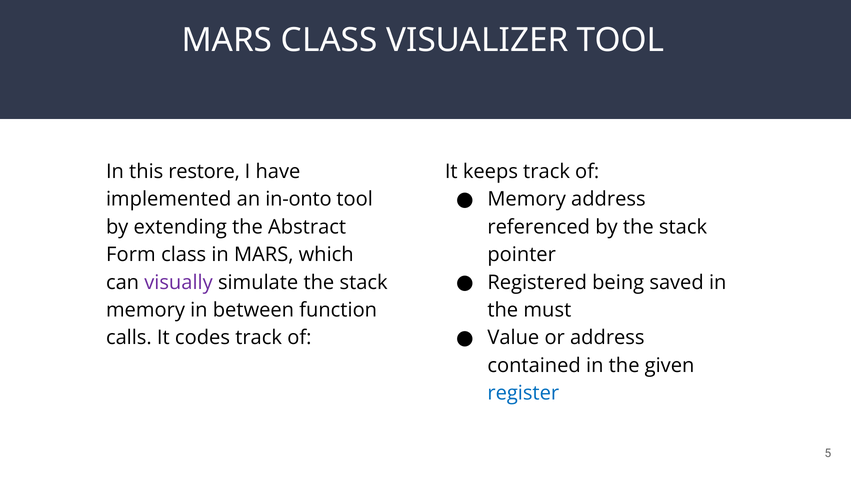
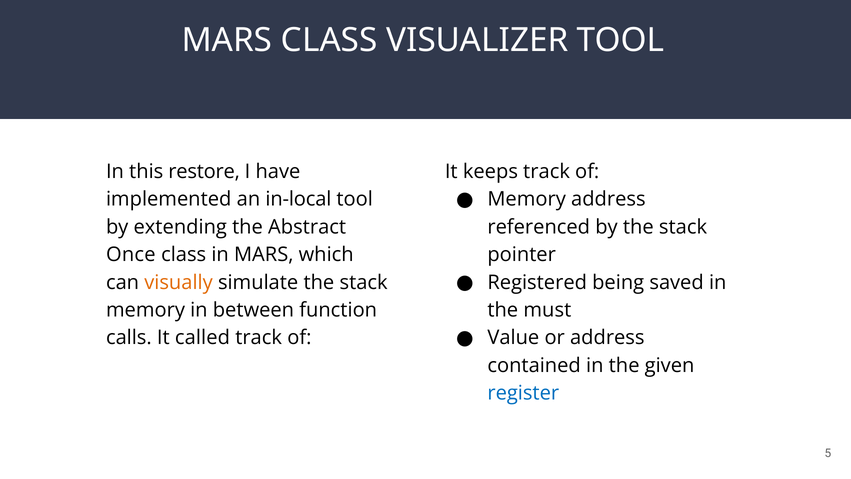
in-onto: in-onto -> in-local
Form: Form -> Once
visually colour: purple -> orange
codes: codes -> called
